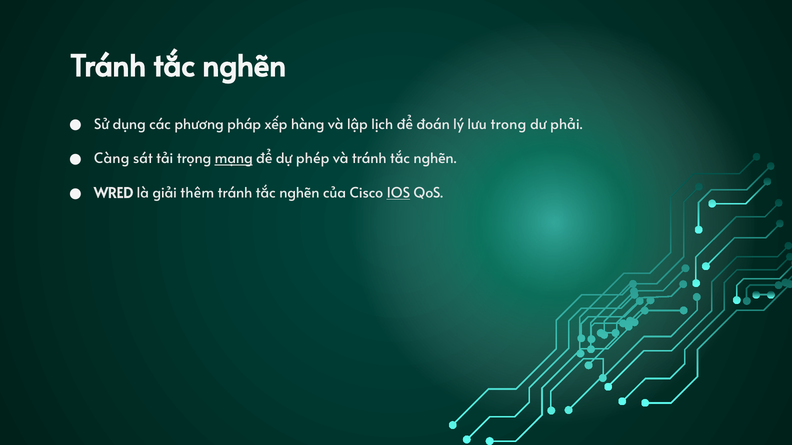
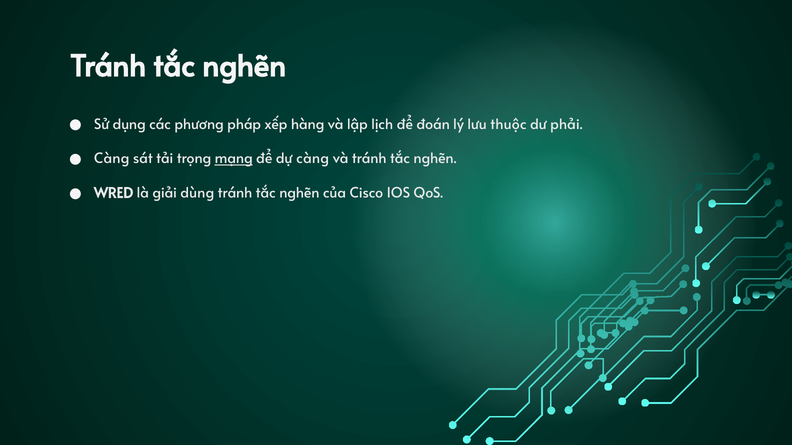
trong: trong -> thuộc
dự phép: phép -> càng
thêm: thêm -> dùng
IOS underline: present -> none
